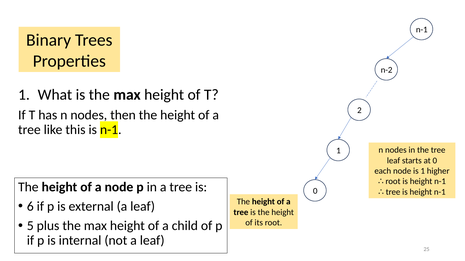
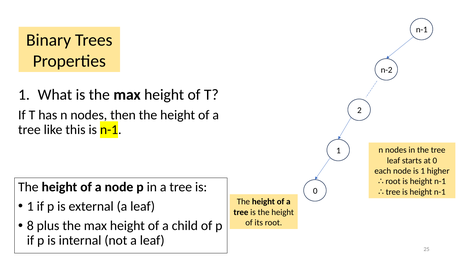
6 at (30, 207): 6 -> 1
5: 5 -> 8
